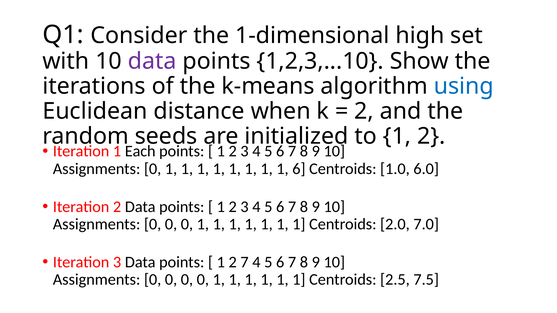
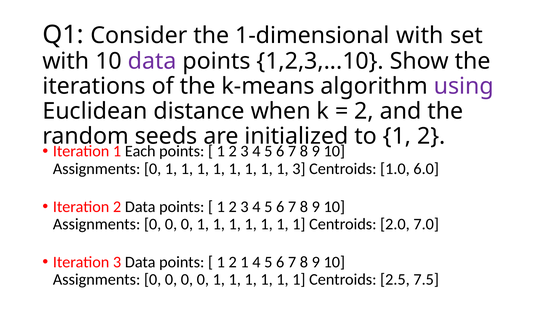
1-dimensional high: high -> with
using colour: blue -> purple
1 6: 6 -> 3
2 7: 7 -> 1
